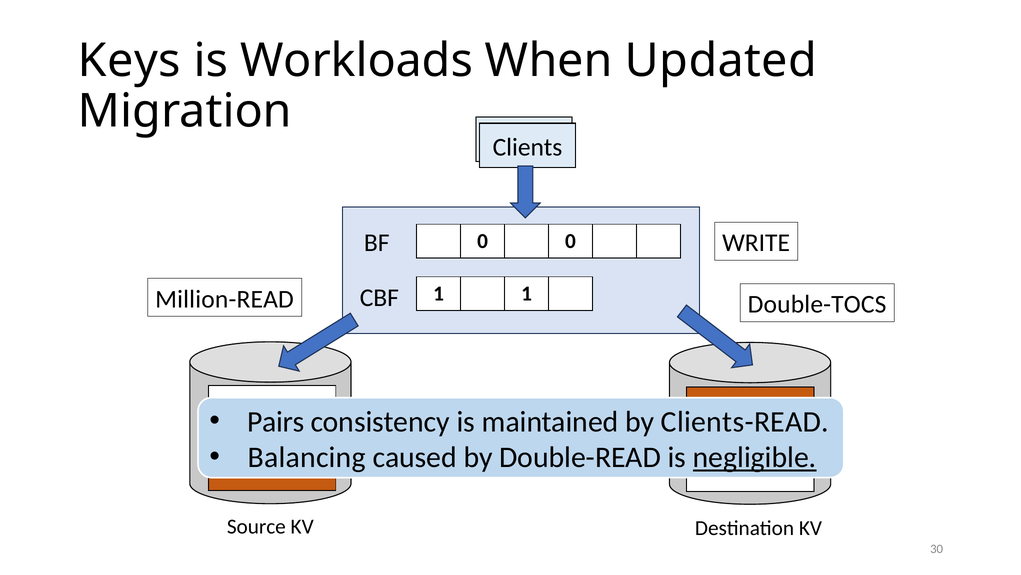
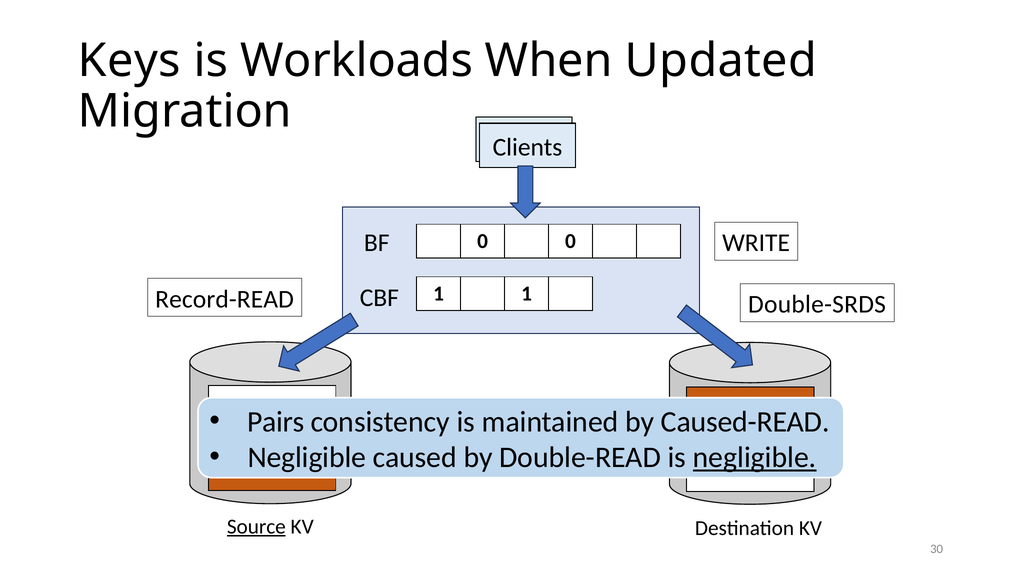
Double-TOCS: Double-TOCS -> Double-SRDS
Million-READ: Million-READ -> Record-READ
Clients-READ: Clients-READ -> Caused-READ
Balancing at (307, 457): Balancing -> Negligible
Source underline: none -> present
